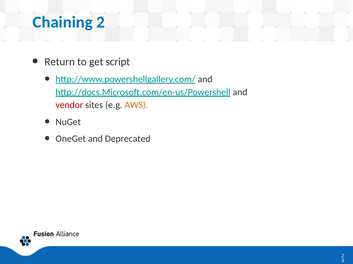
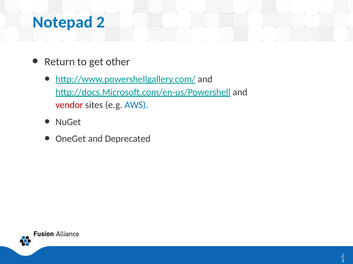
Chaining: Chaining -> Notepad
script: script -> other
AWS colour: orange -> blue
